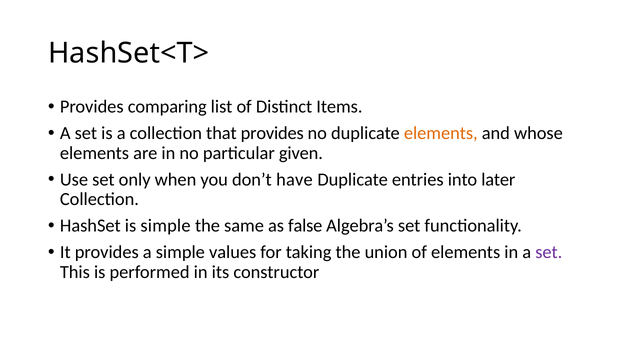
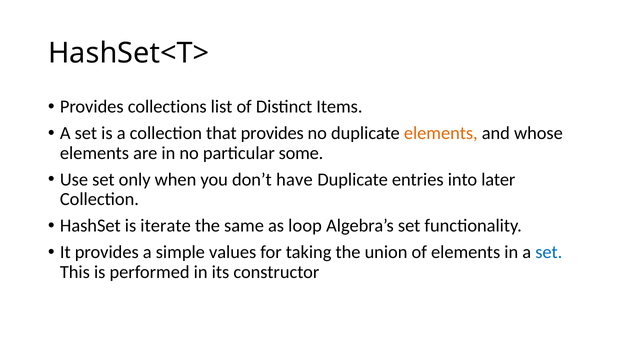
comparing: comparing -> collections
given: given -> some
is simple: simple -> iterate
false: false -> loop
set at (549, 252) colour: purple -> blue
